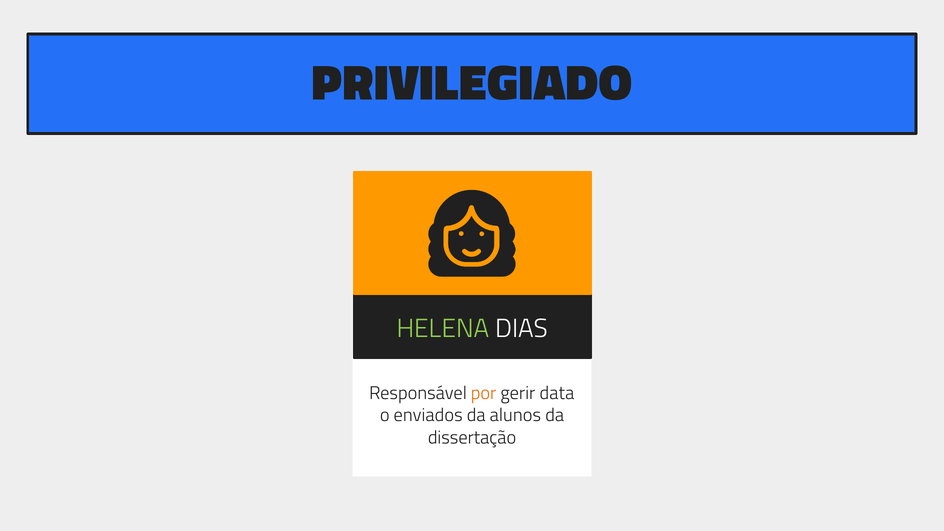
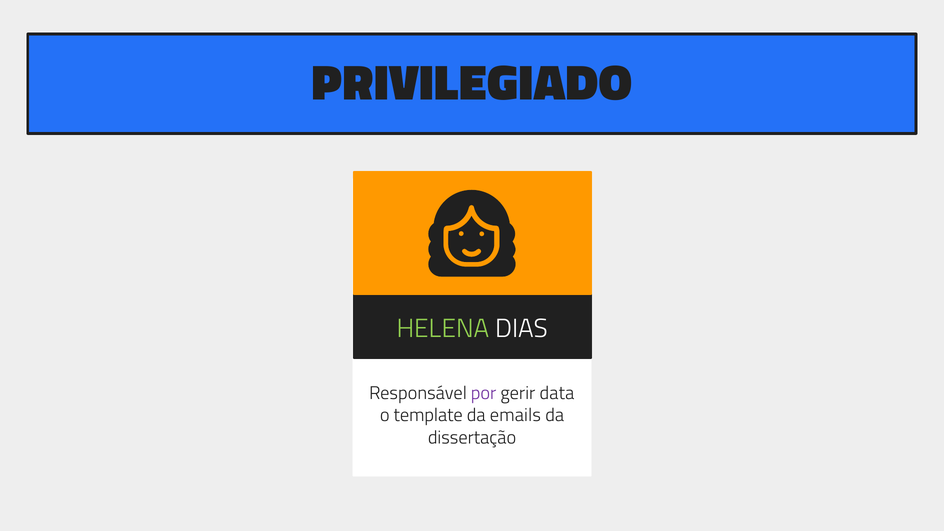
por colour: orange -> purple
enviados: enviados -> template
alunos: alunos -> emails
